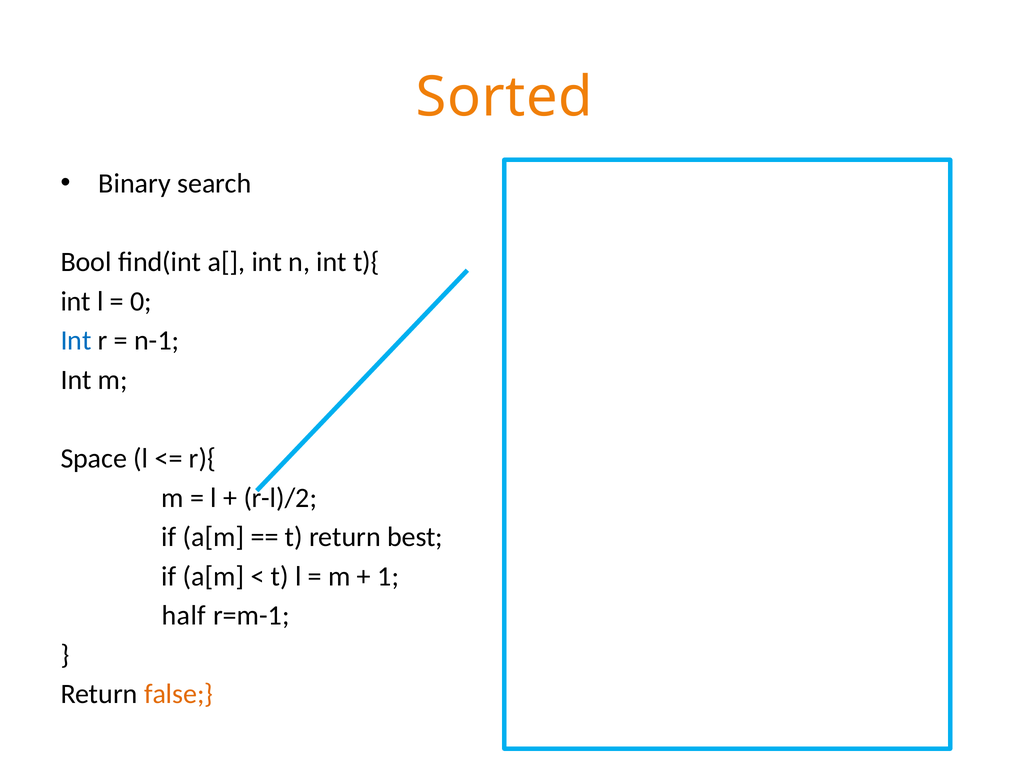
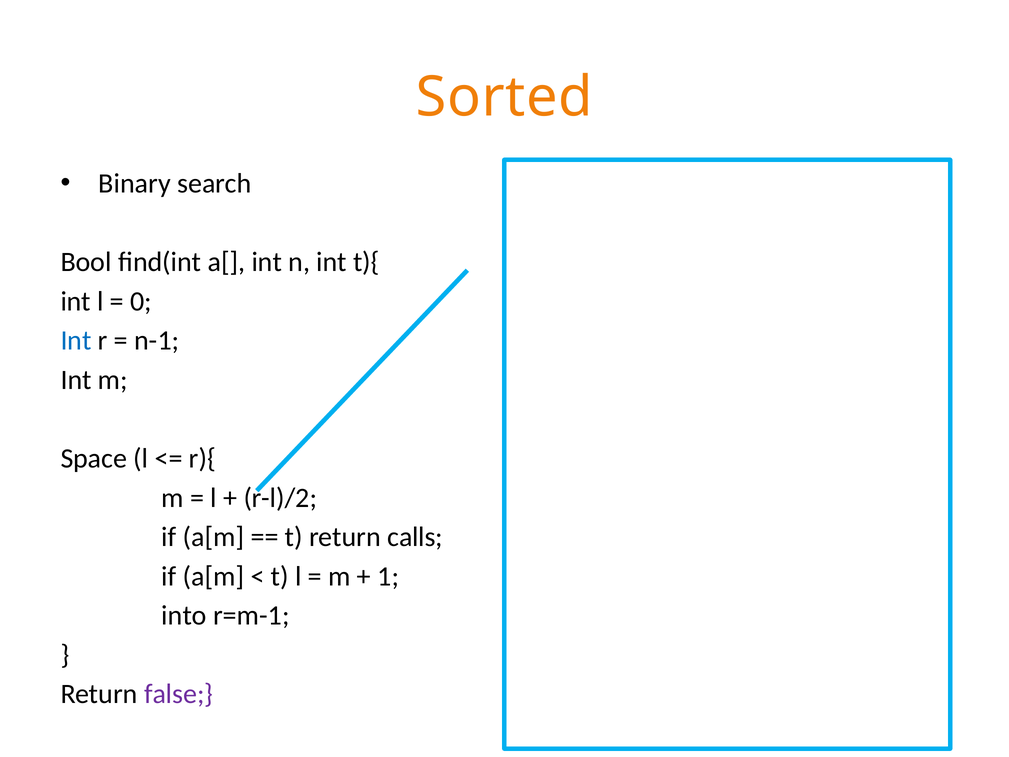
best: best -> calls
half: half -> into
false colour: orange -> purple
